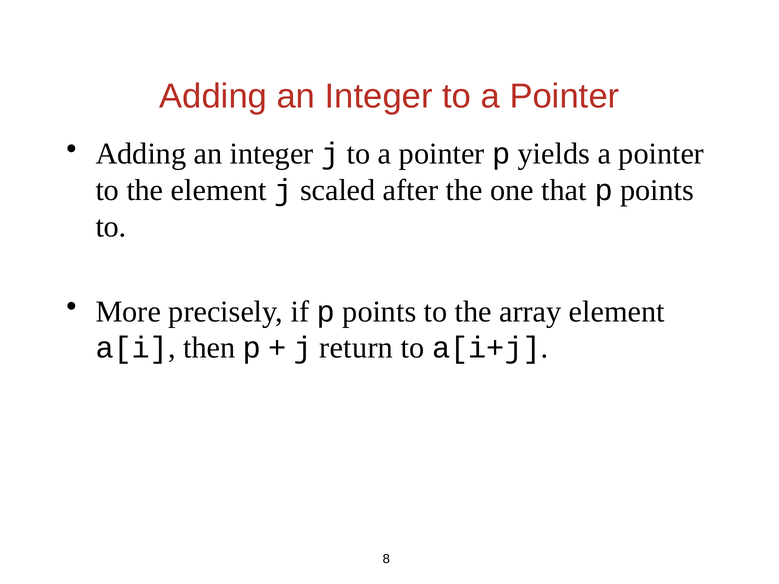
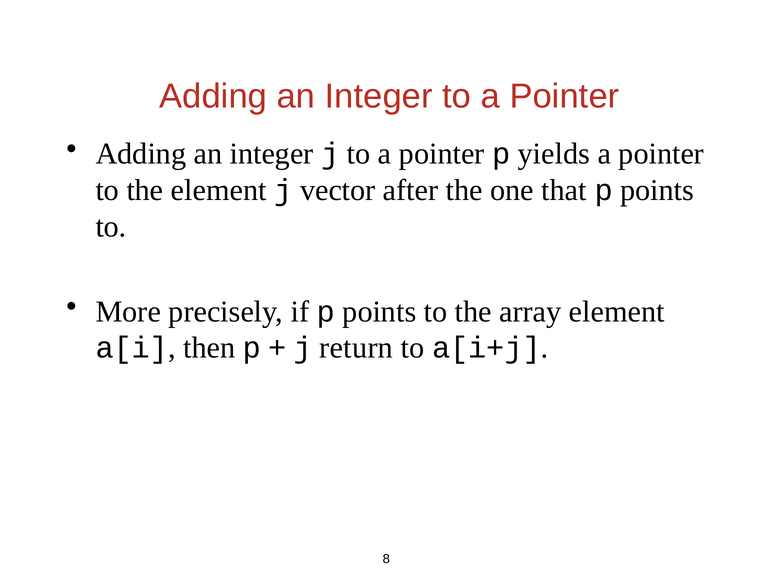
scaled: scaled -> vector
